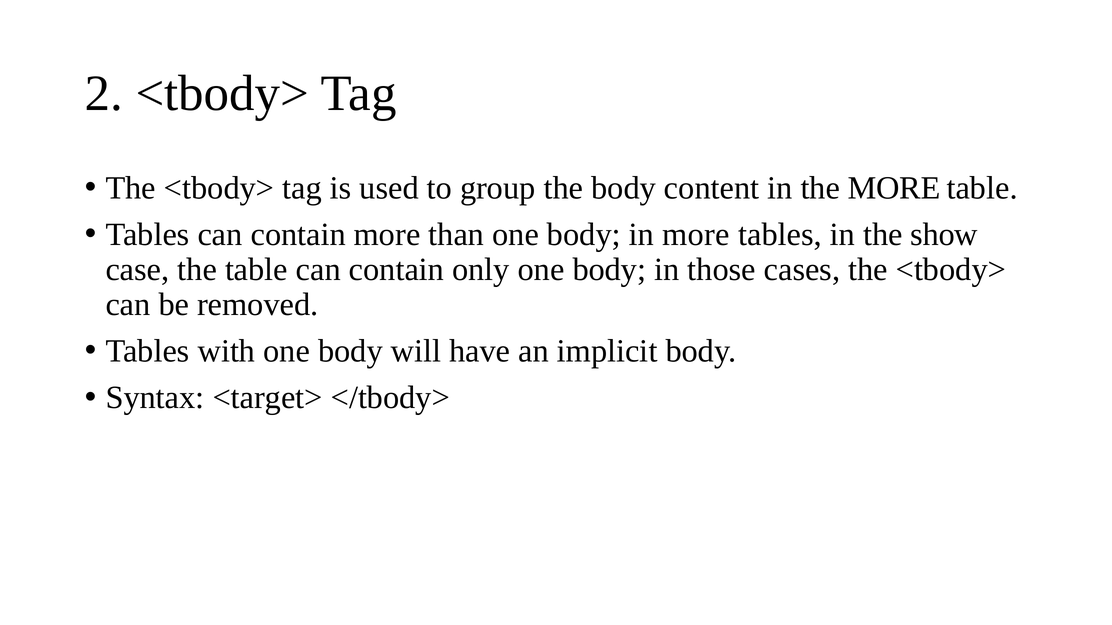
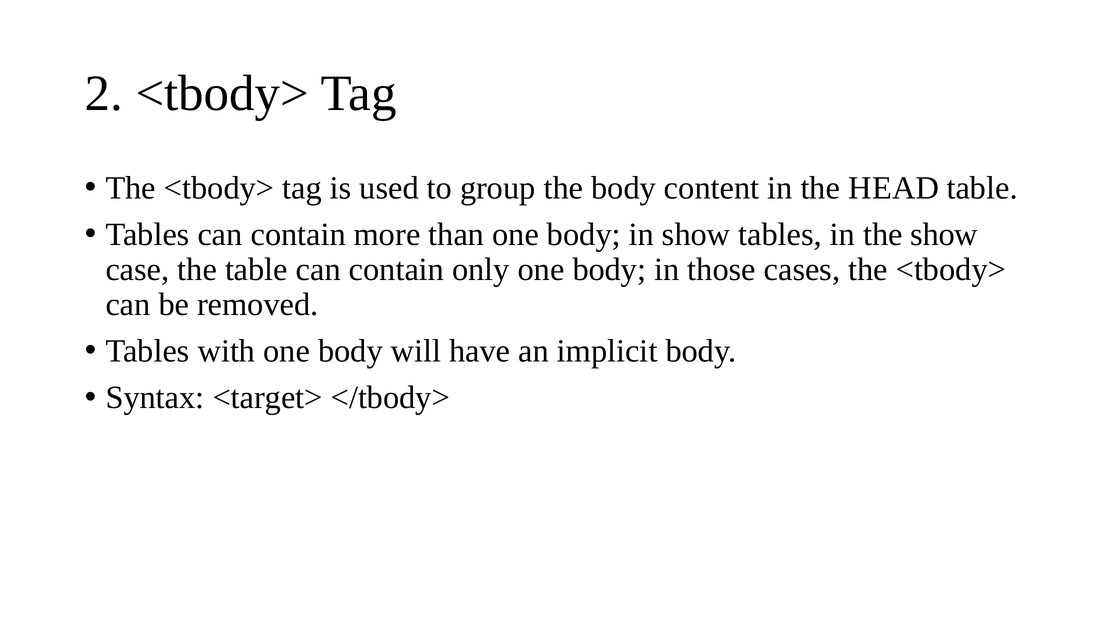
the MORE: MORE -> HEAD
in more: more -> show
